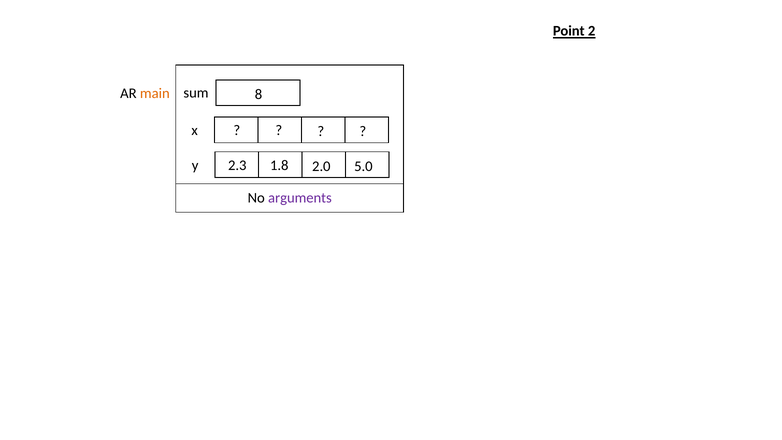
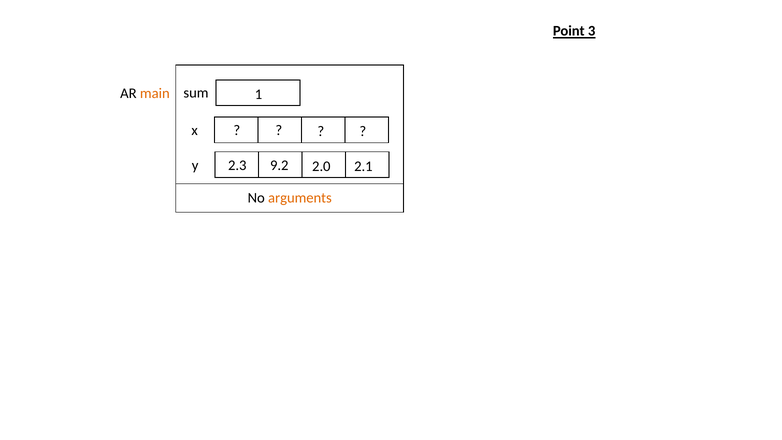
2: 2 -> 3
8: 8 -> 1
1.8: 1.8 -> 9.2
5.0: 5.0 -> 2.1
arguments colour: purple -> orange
